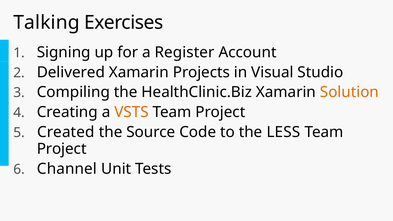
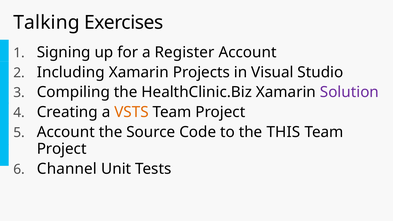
Delivered: Delivered -> Including
Solution colour: orange -> purple
Created at (66, 132): Created -> Account
LESS: LESS -> THIS
